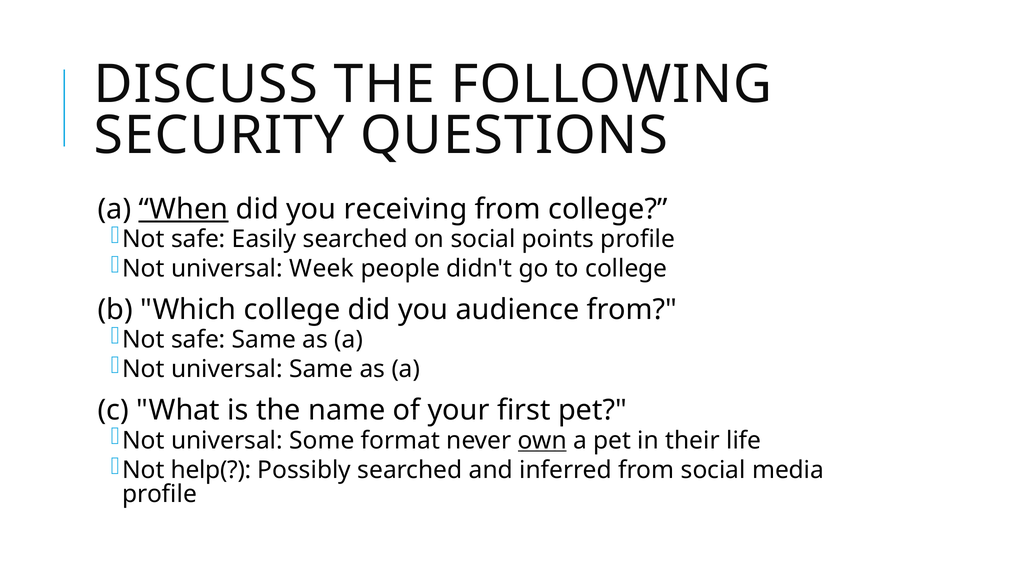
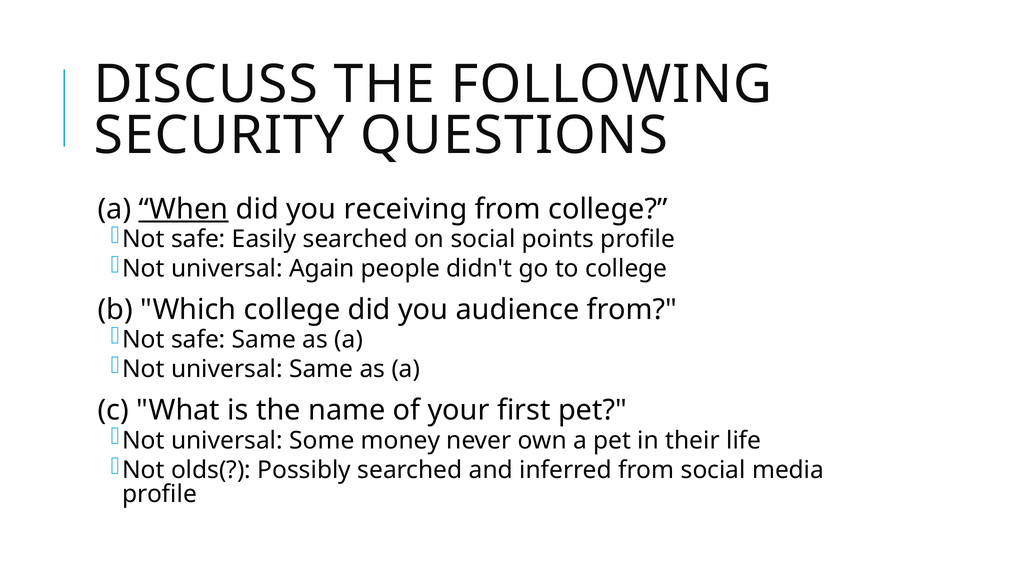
Week: Week -> Again
format: format -> money
own underline: present -> none
help(: help( -> olds(
